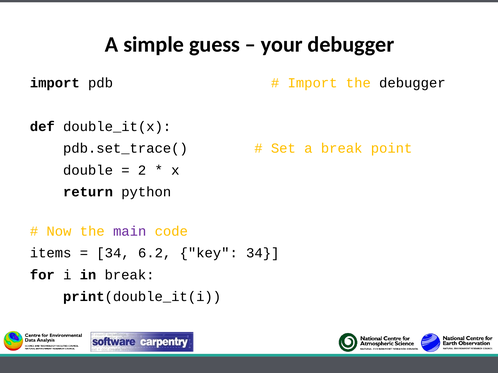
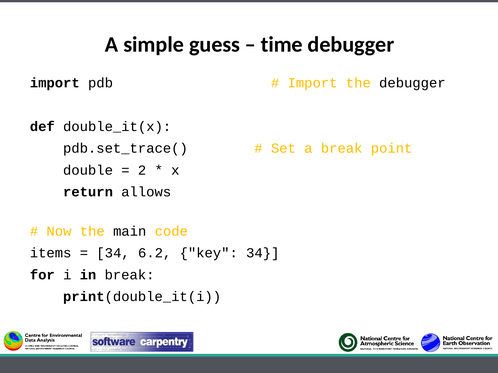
your: your -> time
python: python -> allows
main colour: purple -> black
